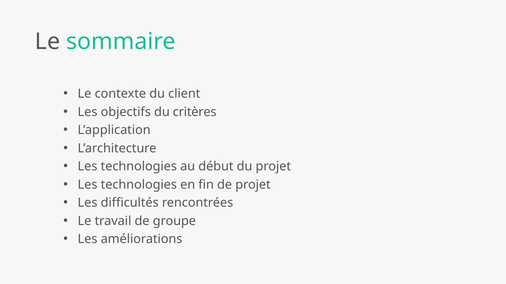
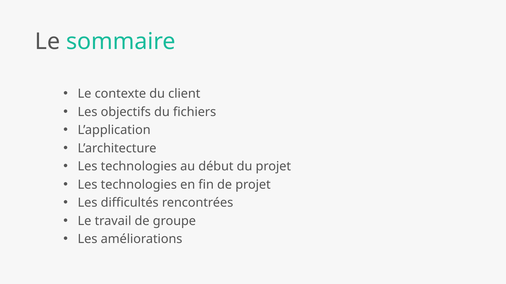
critères: critères -> fichiers
